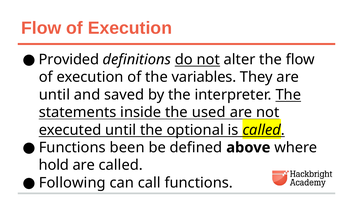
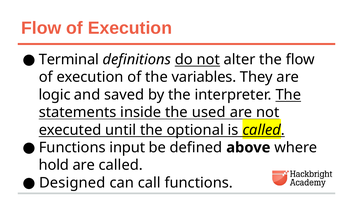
Provided: Provided -> Terminal
until at (54, 95): until -> logic
been: been -> input
Following: Following -> Designed
